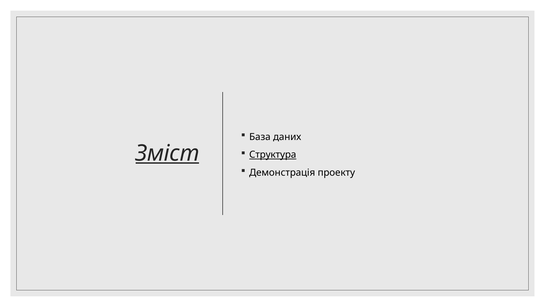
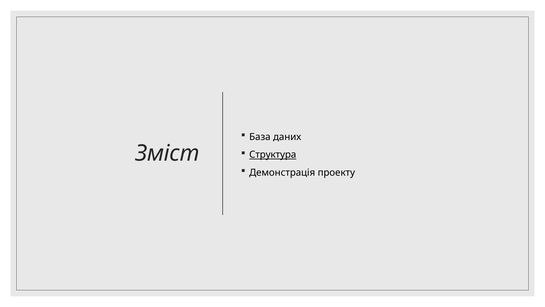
Зміст underline: present -> none
